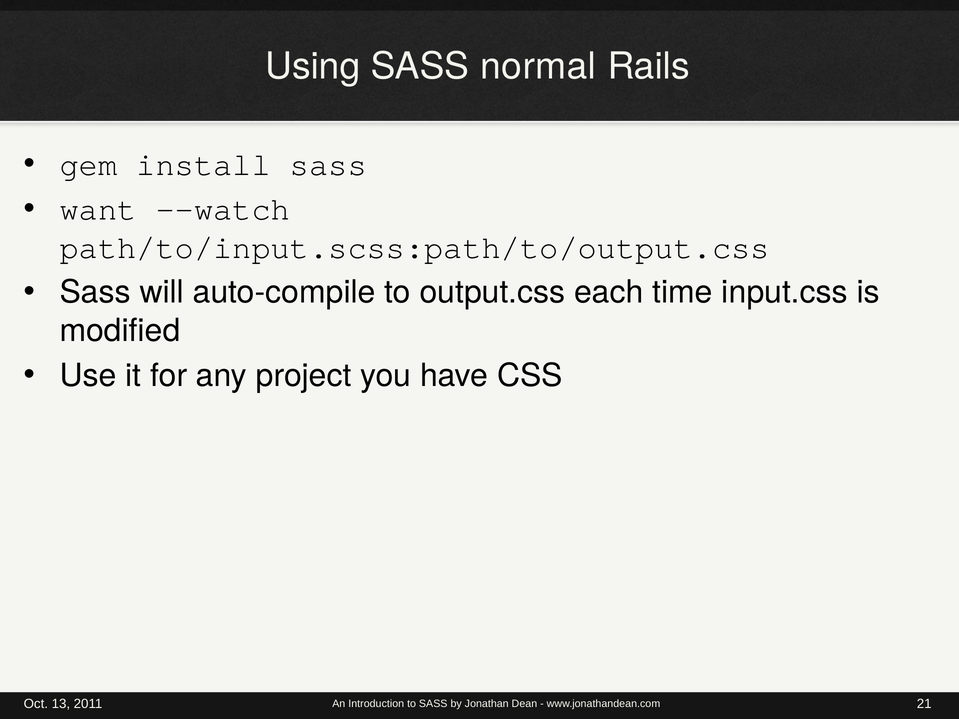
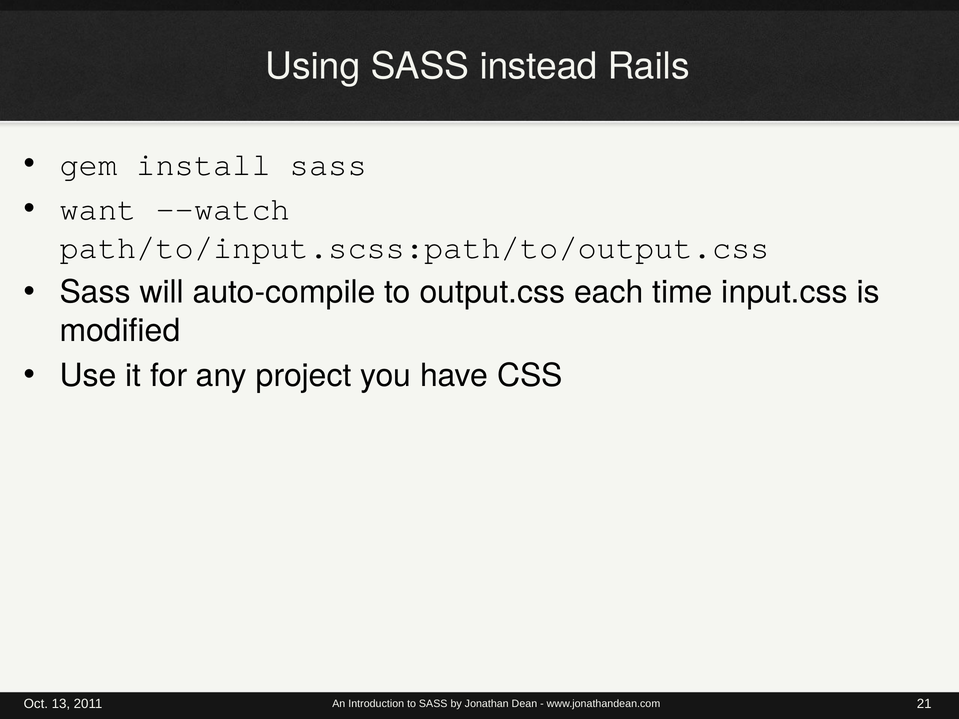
normal: normal -> instead
